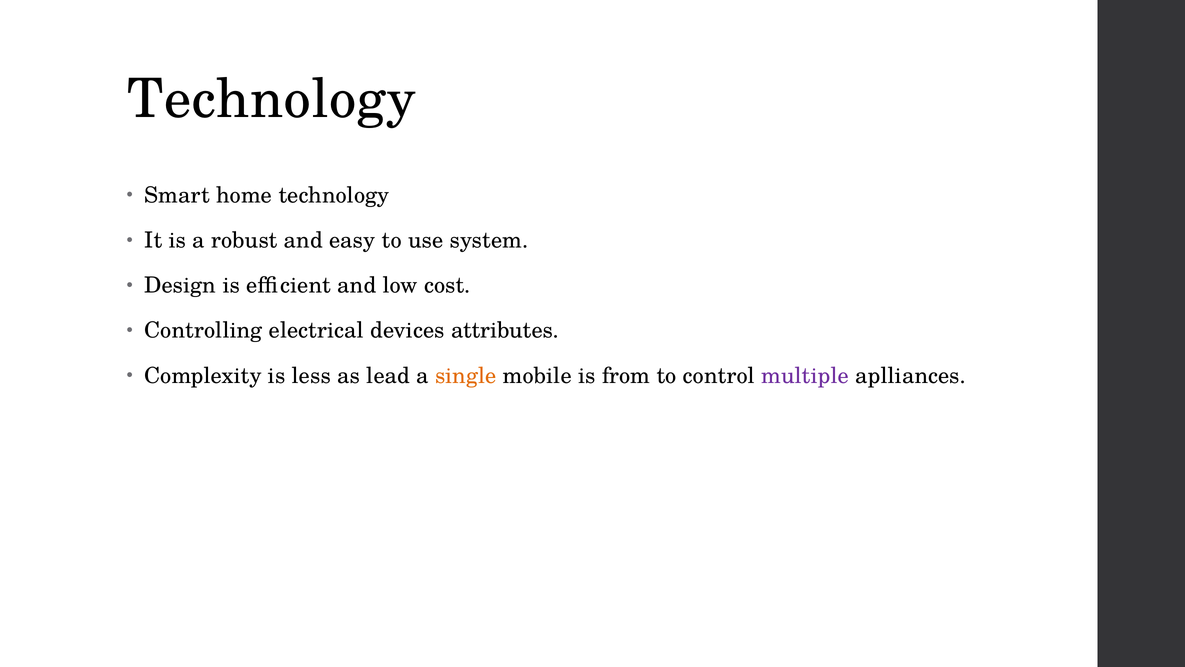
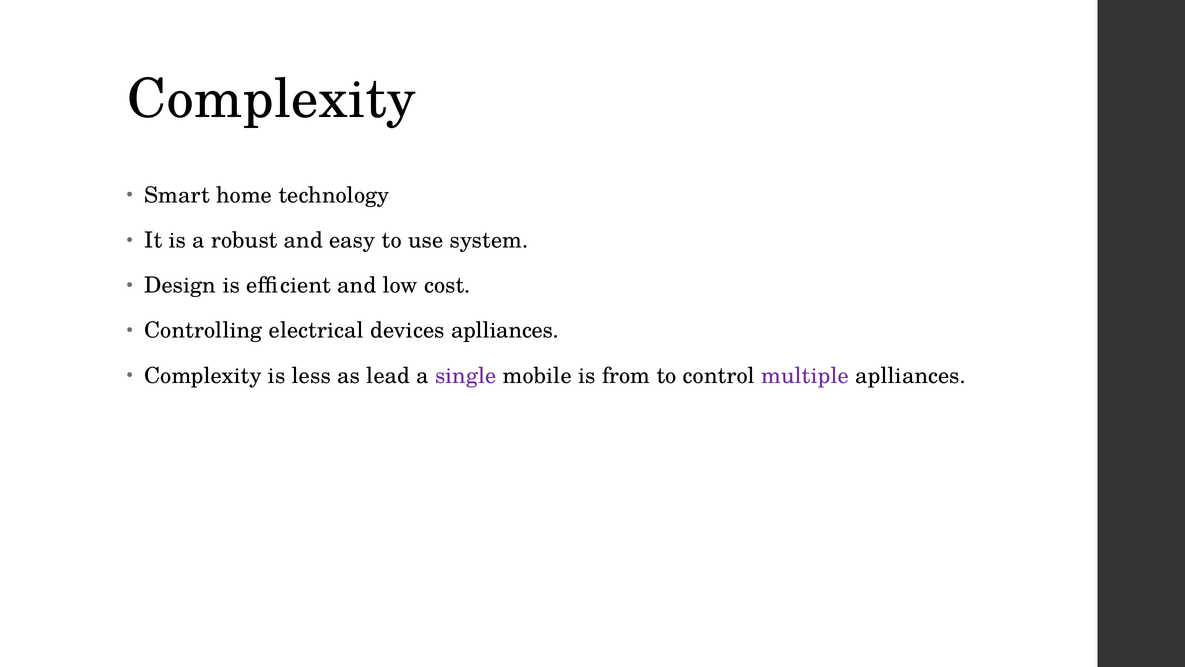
Technology at (272, 99): Technology -> Complexity
devices attributes: attributes -> aplliances
single colour: orange -> purple
